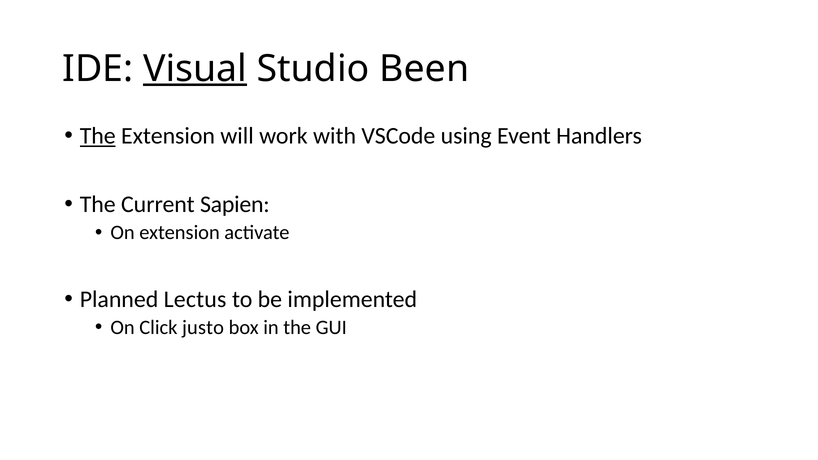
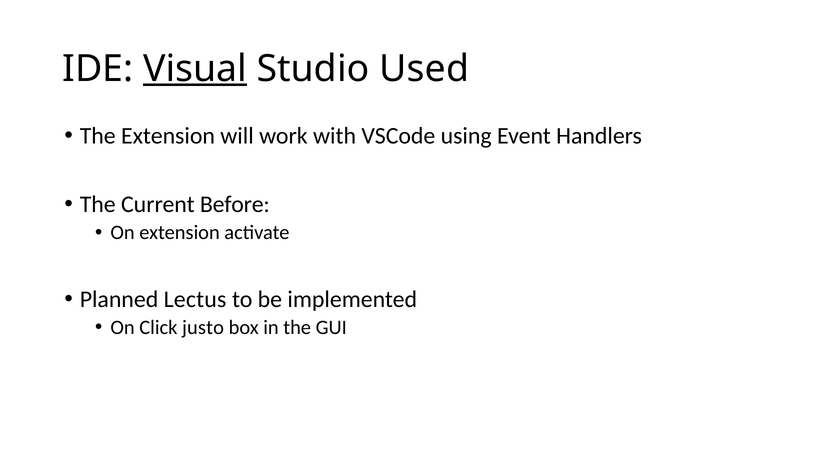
Been: Been -> Used
The at (98, 136) underline: present -> none
Sapien: Sapien -> Before
